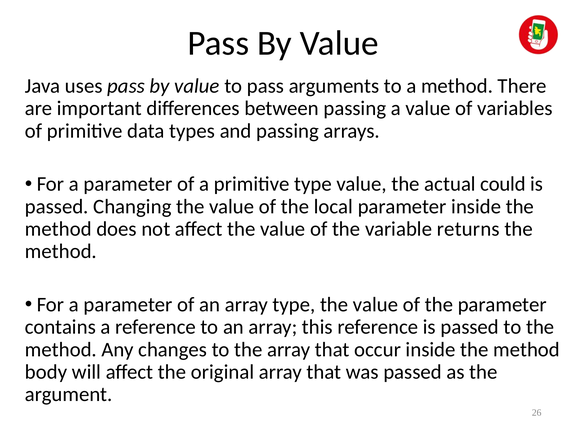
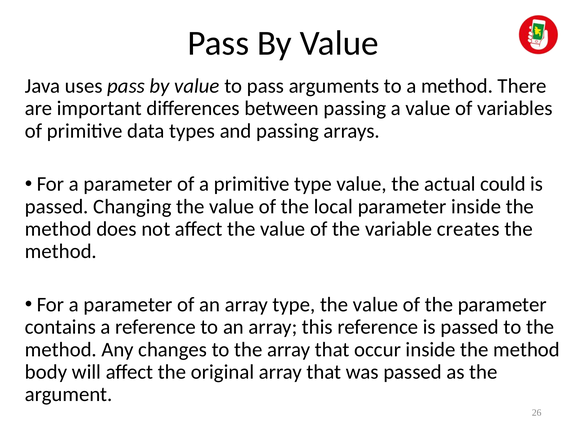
returns: returns -> creates
